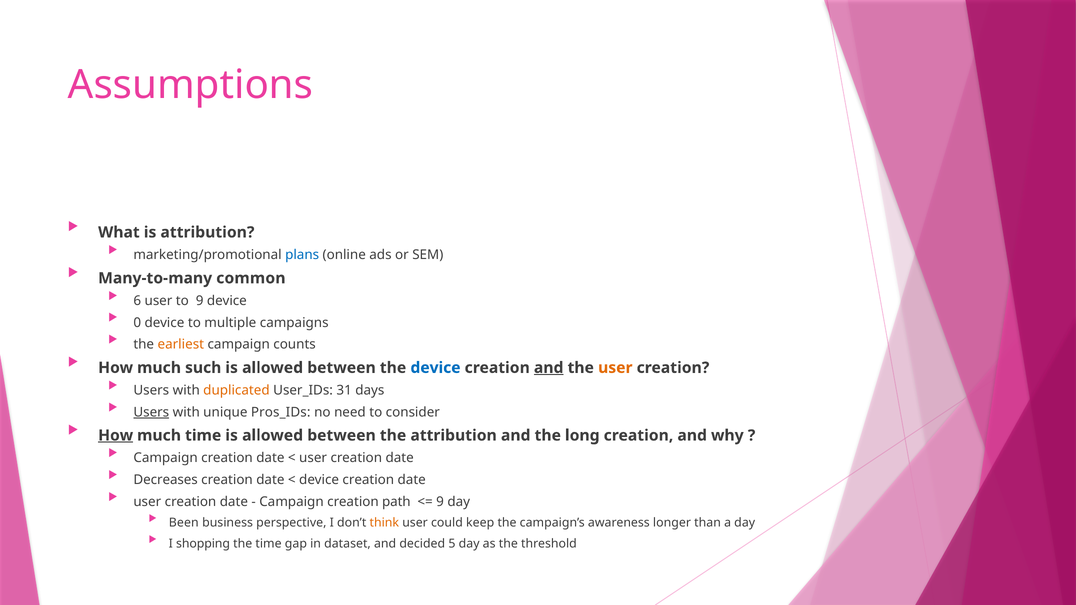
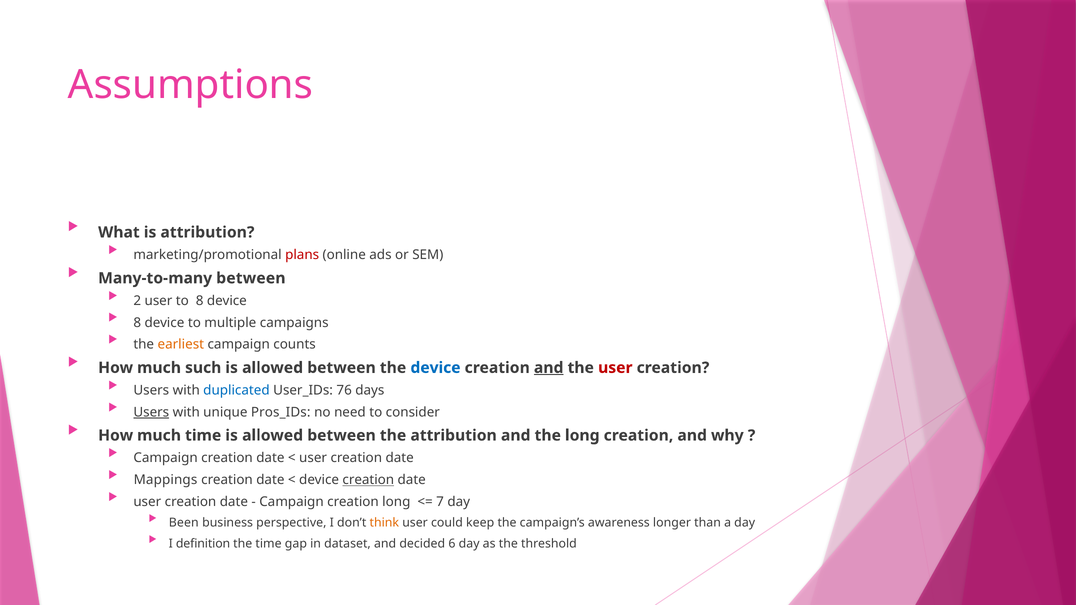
plans colour: blue -> red
Many-to-many common: common -> between
6: 6 -> 2
to 9: 9 -> 8
0 at (137, 323): 0 -> 8
user at (615, 368) colour: orange -> red
duplicated colour: orange -> blue
31: 31 -> 76
How at (116, 436) underline: present -> none
Decreases: Decreases -> Mappings
creation at (368, 480) underline: none -> present
creation path: path -> long
9 at (440, 502): 9 -> 7
shopping: shopping -> definition
5: 5 -> 6
